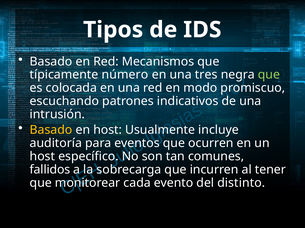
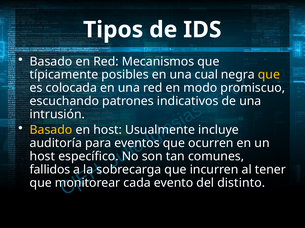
número: número -> posibles
tres: tres -> cual
que at (269, 75) colour: light green -> yellow
